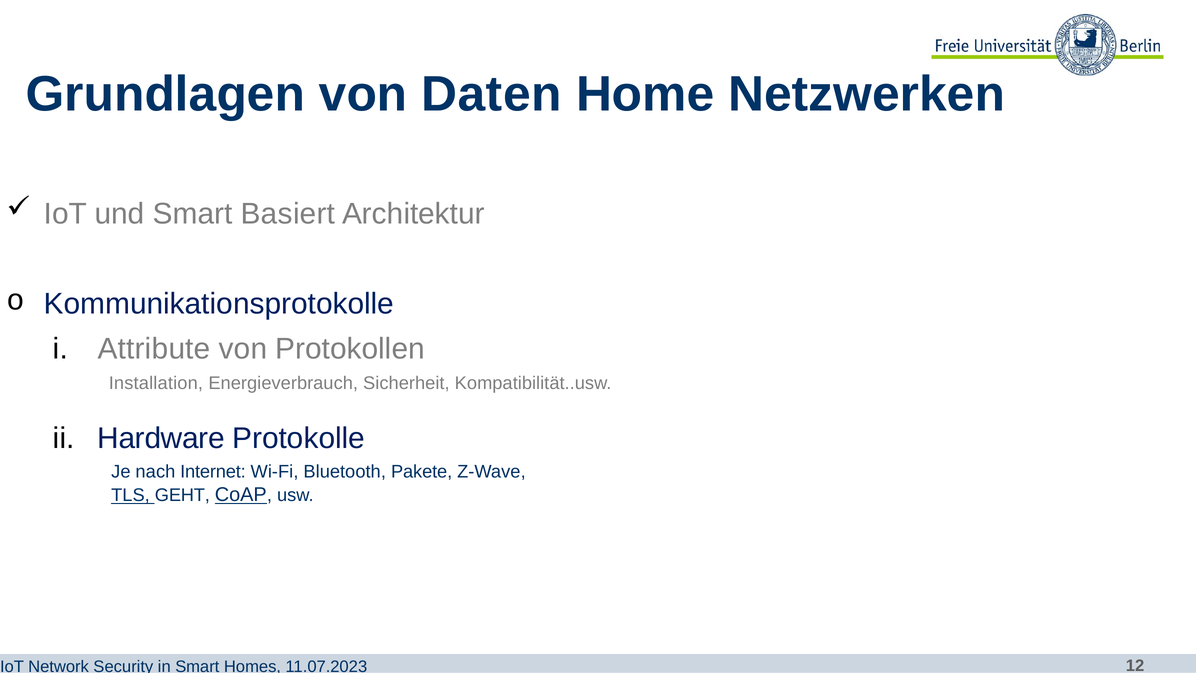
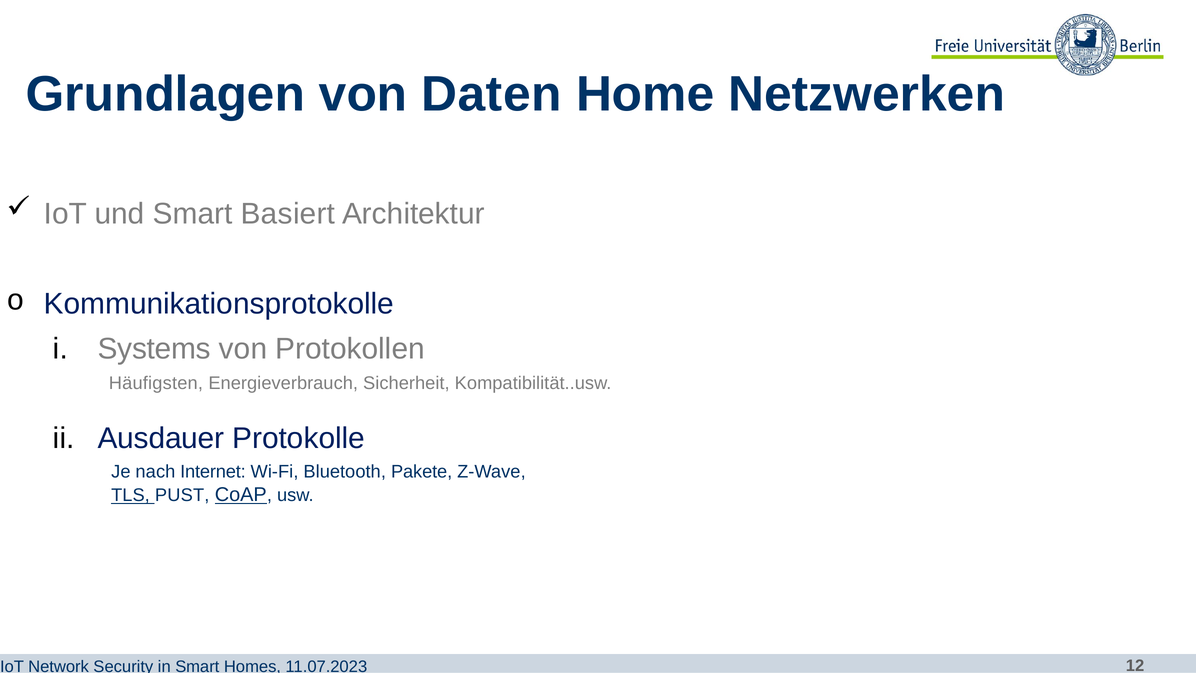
Attribute: Attribute -> Systems
Installation: Installation -> Häufigsten
Hardware: Hardware -> Ausdauer
GEHT: GEHT -> PUST
